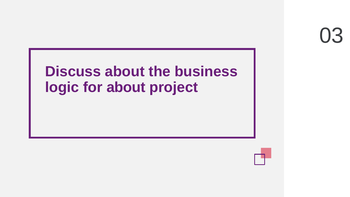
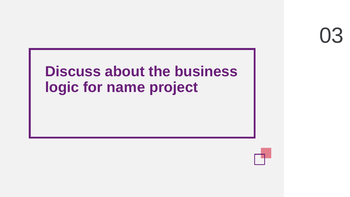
for about: about -> name
